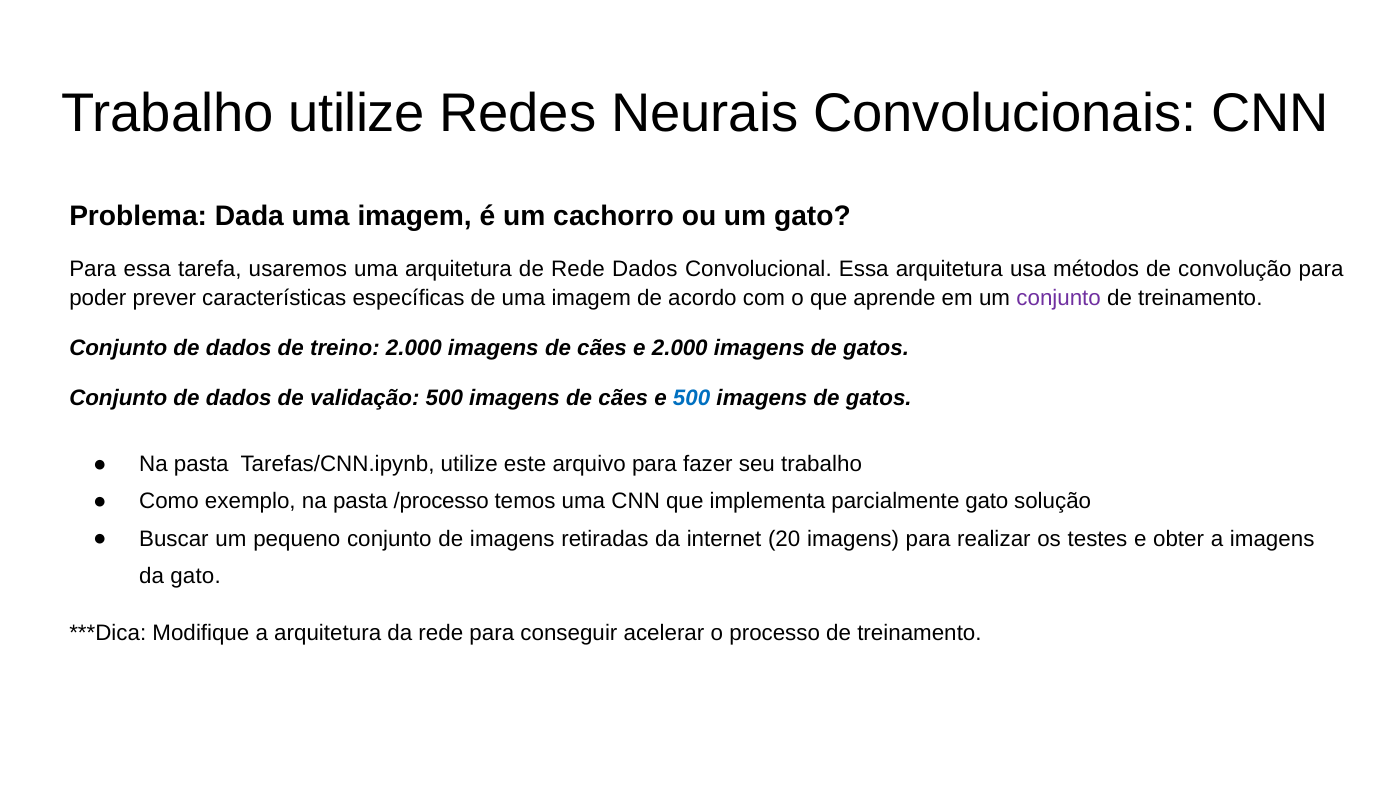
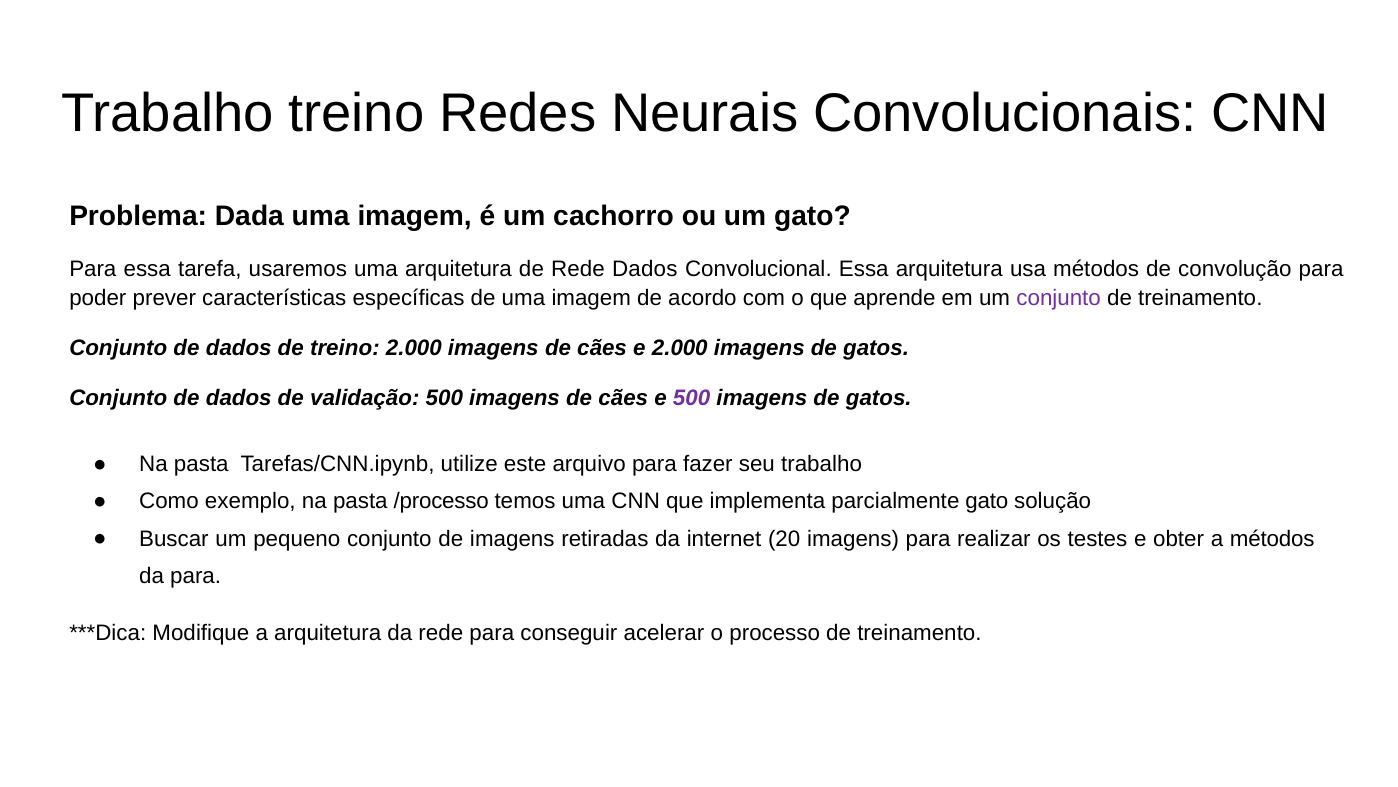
Trabalho utilize: utilize -> treino
500 at (692, 398) colour: blue -> purple
a imagens: imagens -> métodos
da gato: gato -> para
